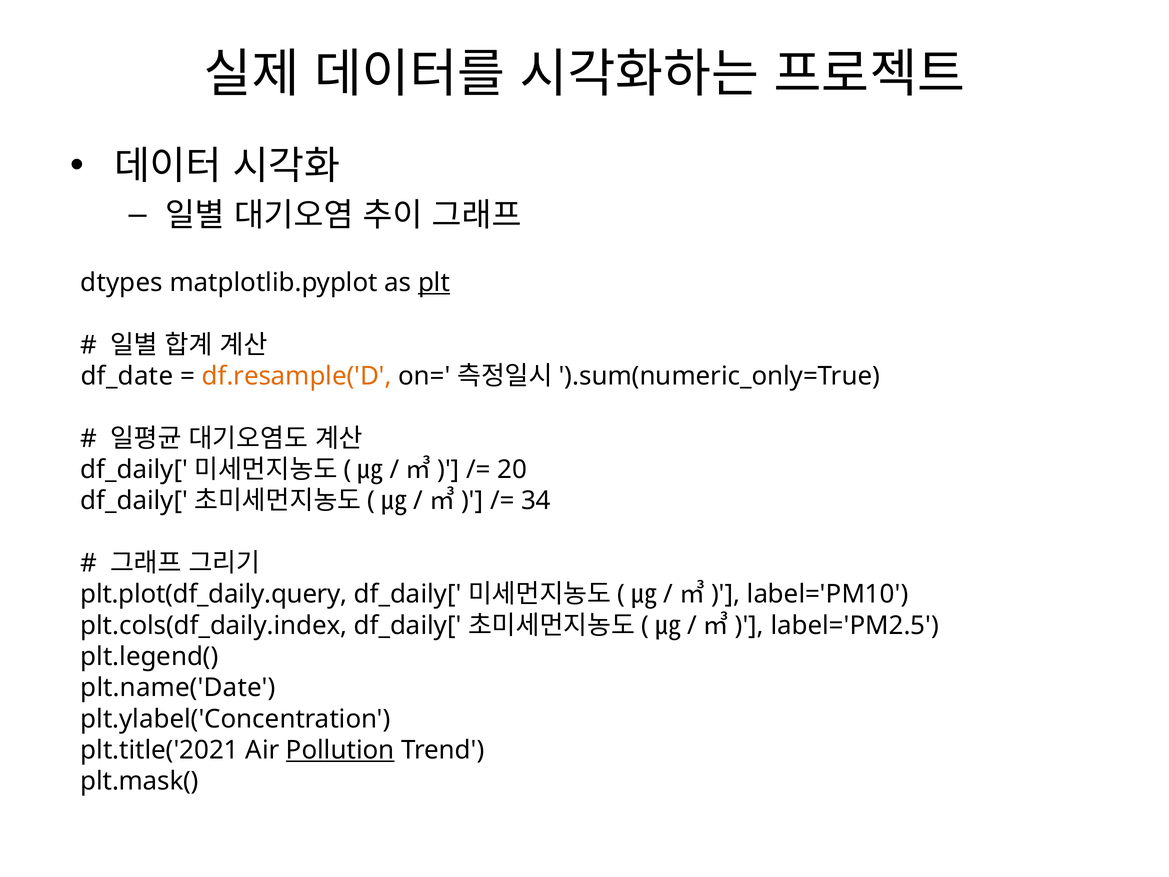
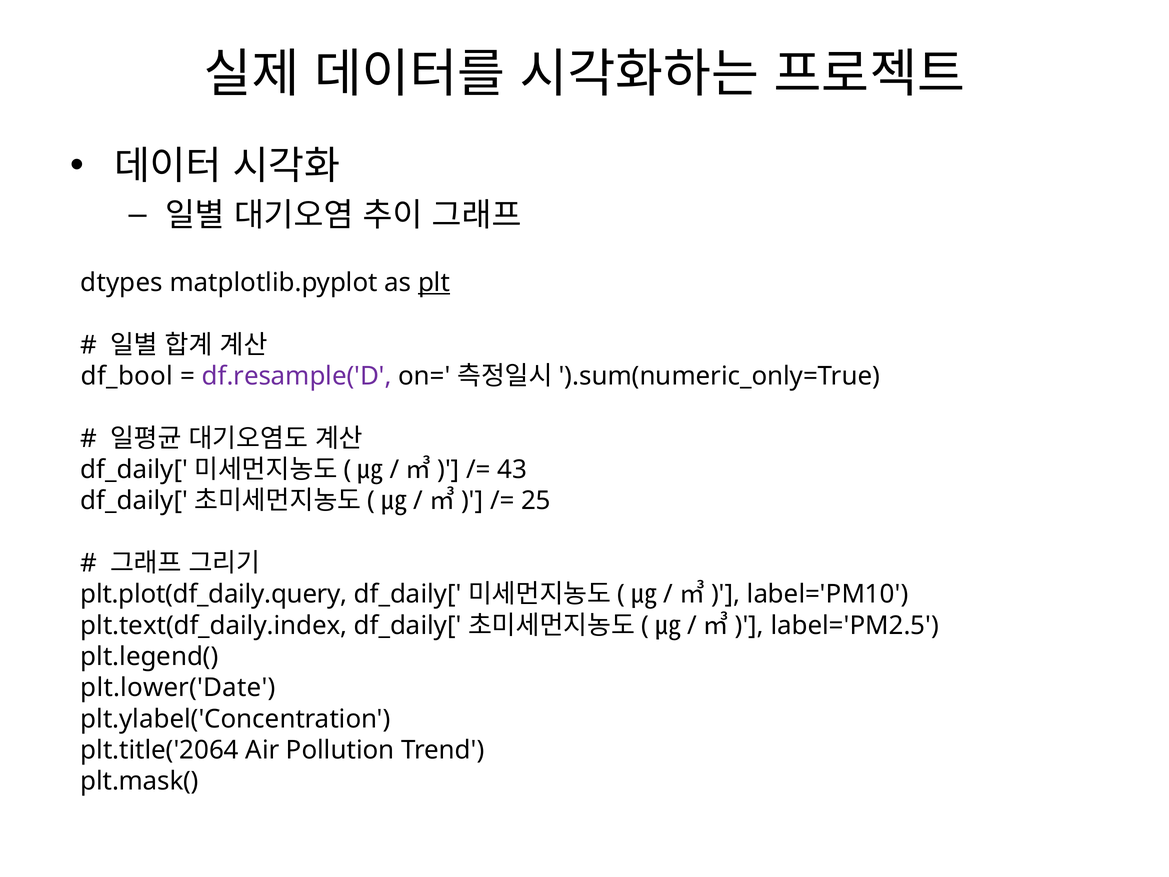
df_date: df_date -> df_bool
df.resample('D colour: orange -> purple
20: 20 -> 43
34: 34 -> 25
plt.cols(df_daily.index: plt.cols(df_daily.index -> plt.text(df_daily.index
plt.name('Date: plt.name('Date -> plt.lower('Date
plt.title('2021: plt.title('2021 -> plt.title('2064
Pollution underline: present -> none
